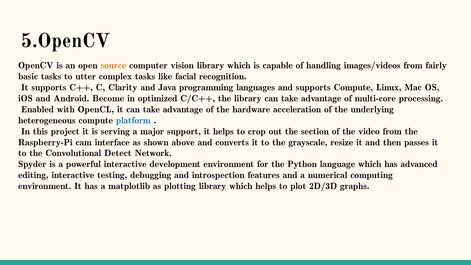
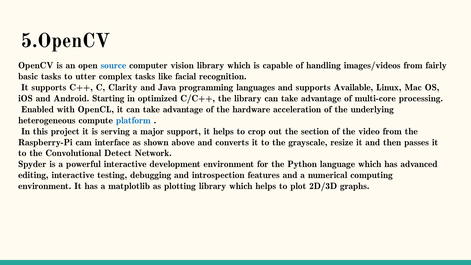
source colour: orange -> blue
supports Compute: Compute -> Available
Become: Become -> Starting
